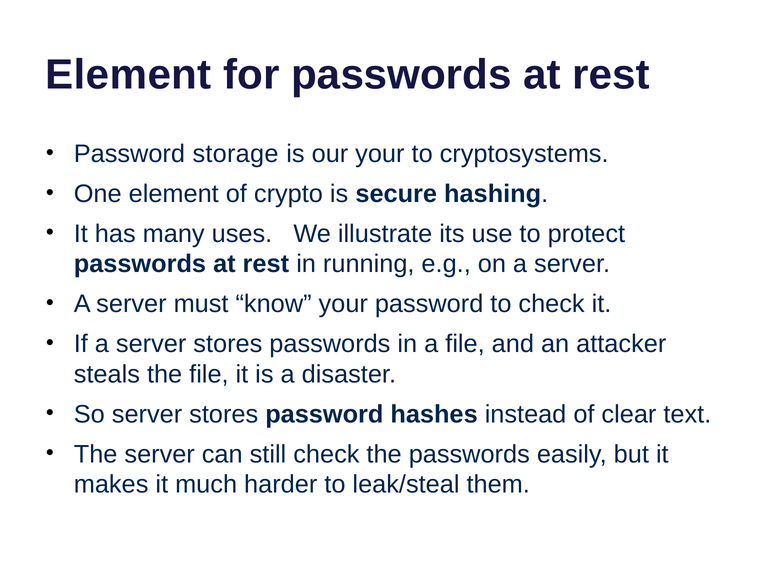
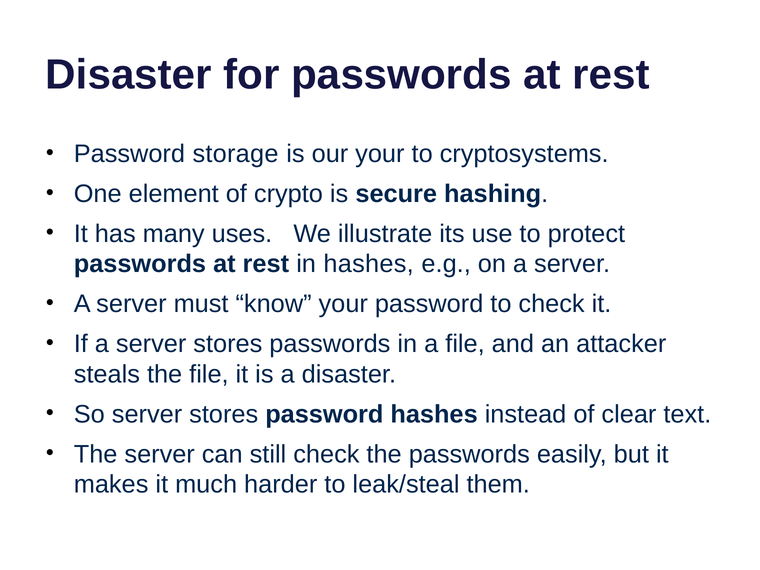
Element at (128, 75): Element -> Disaster
in running: running -> hashes
